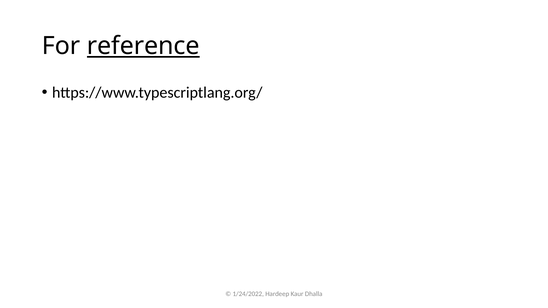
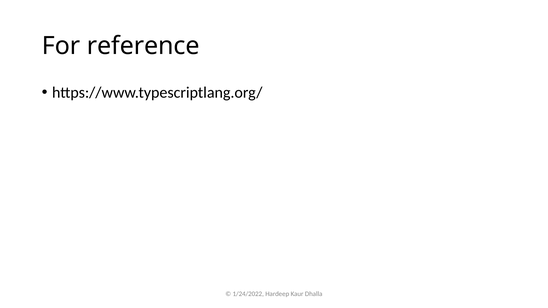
reference underline: present -> none
